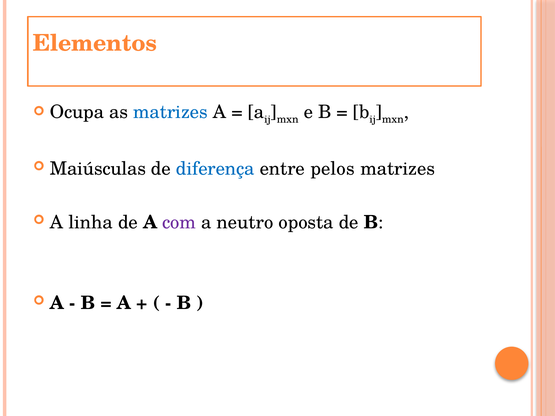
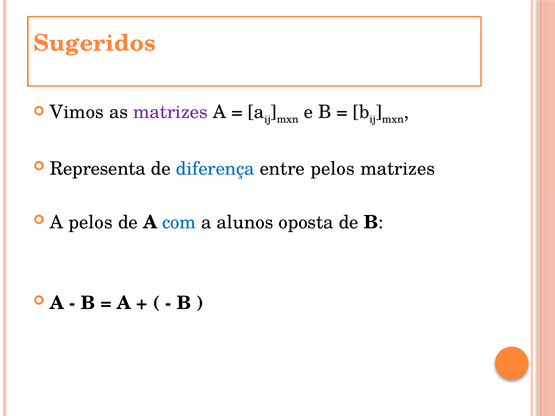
Elementos: Elementos -> Sugeridos
Ocupa: Ocupa -> Vimos
matrizes at (170, 112) colour: blue -> purple
Maiúsculas: Maiúsculas -> Representa
A linha: linha -> pelos
com colour: purple -> blue
neutro: neutro -> alunos
